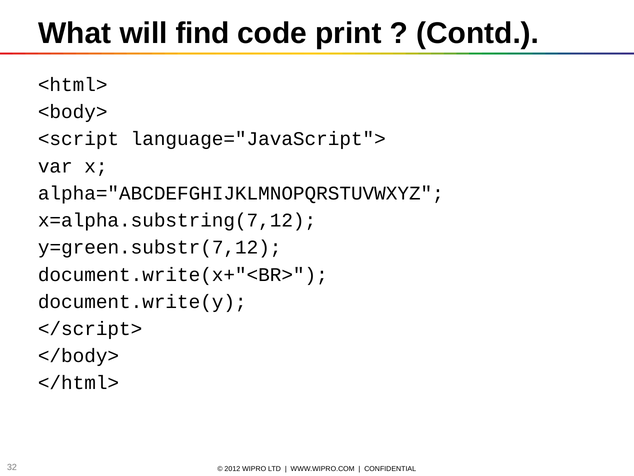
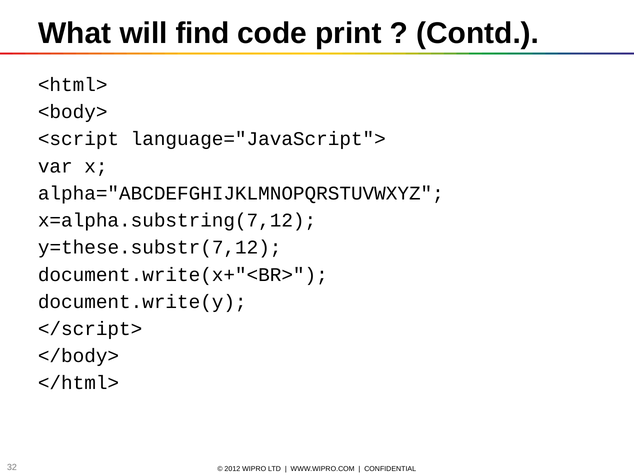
y=green.substr(7,12: y=green.substr(7,12 -> y=these.substr(7,12
